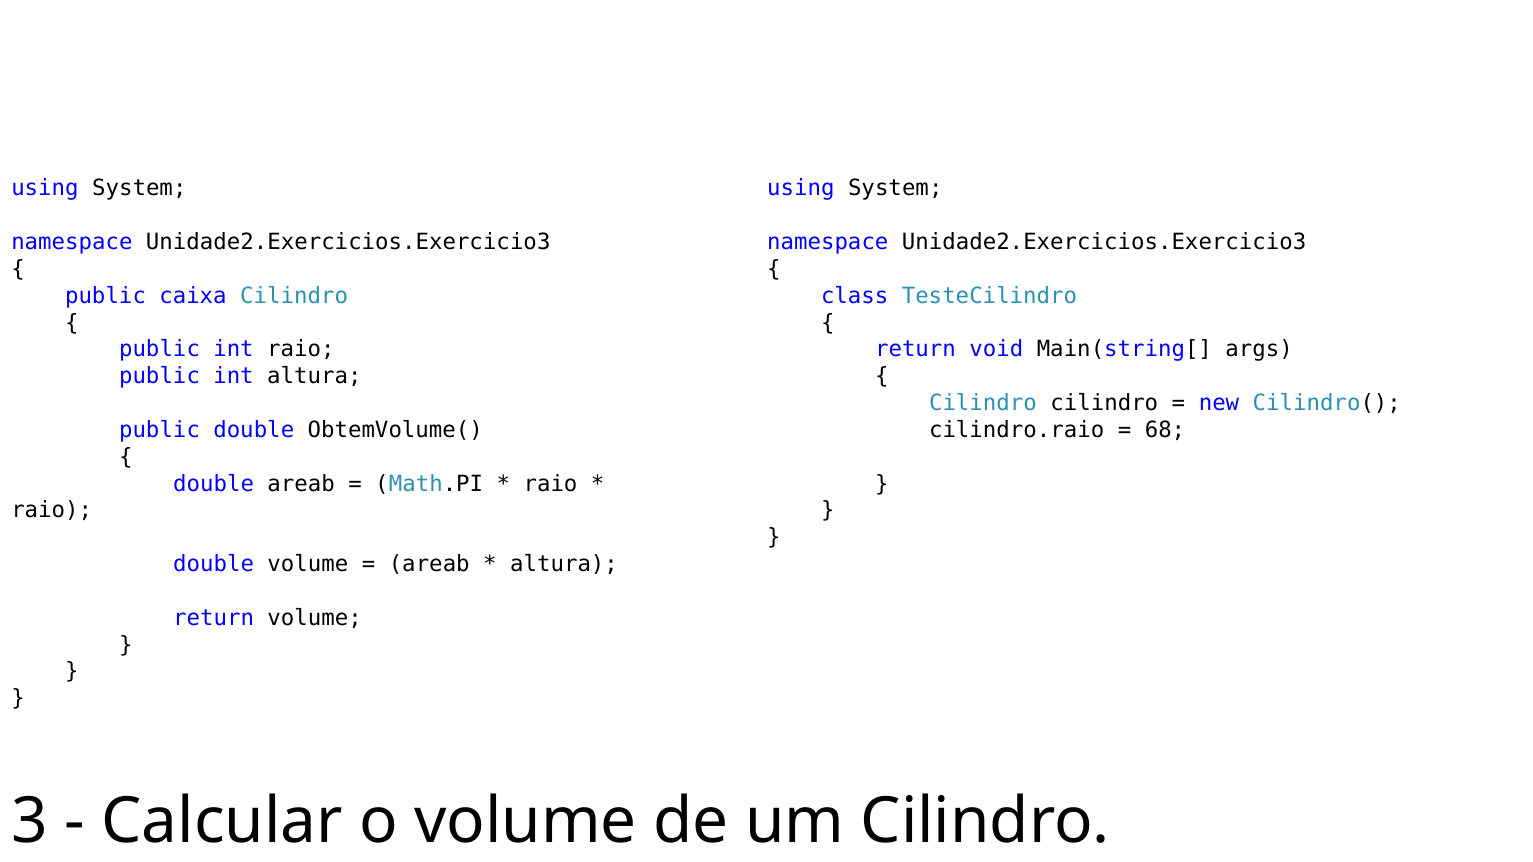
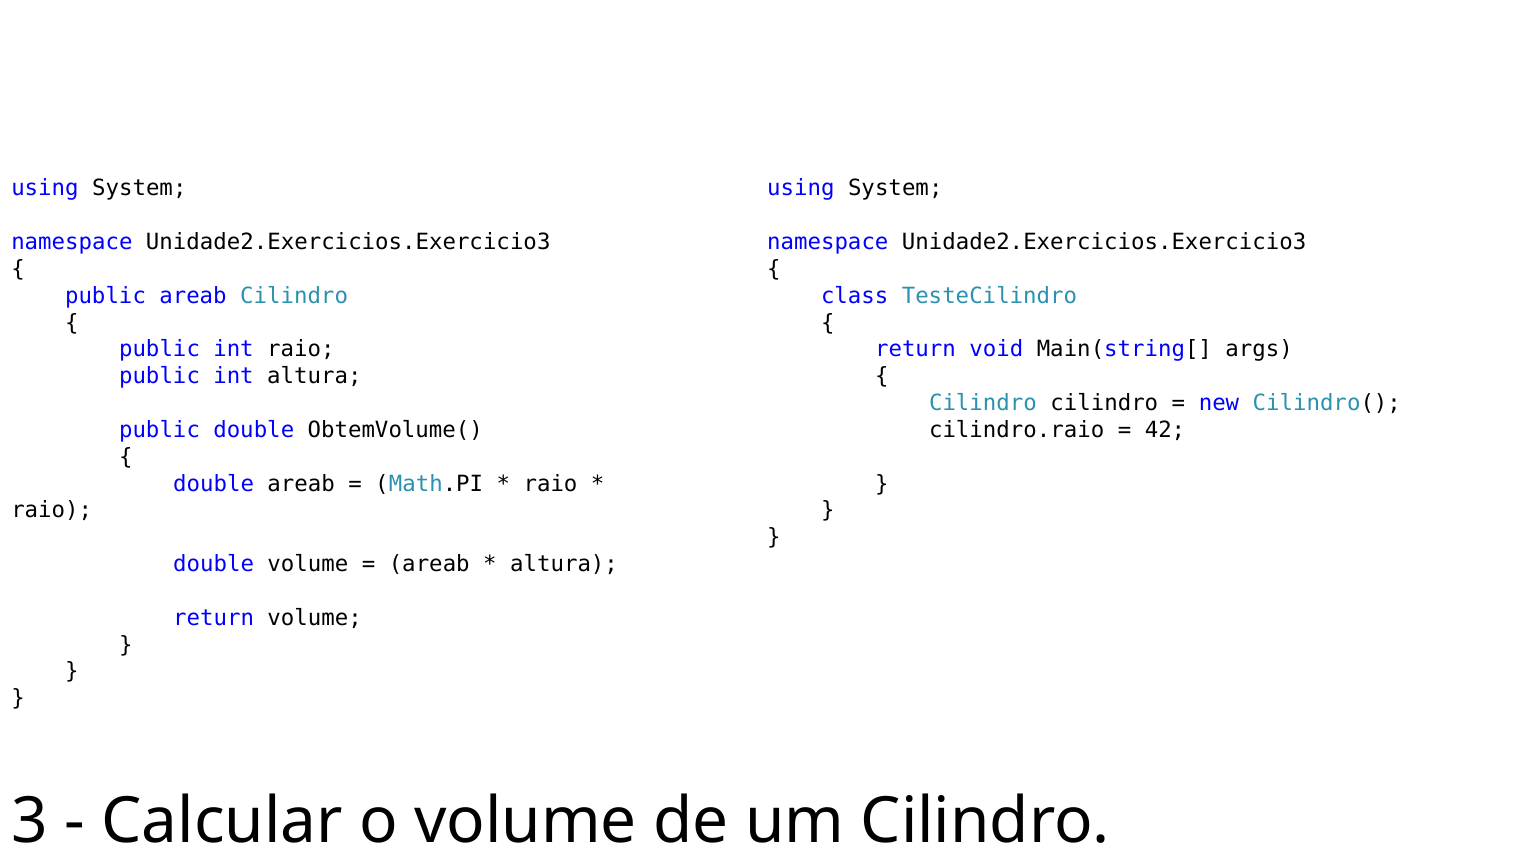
public caixa: caixa -> areab
68: 68 -> 42
